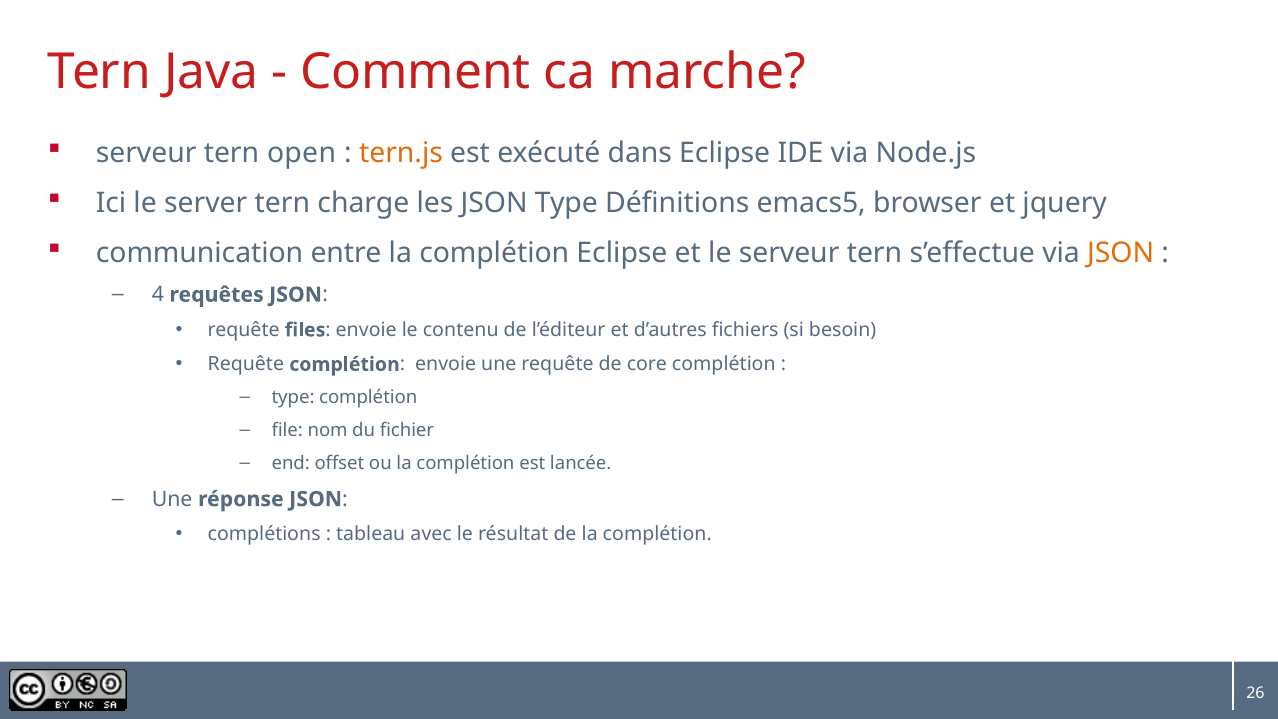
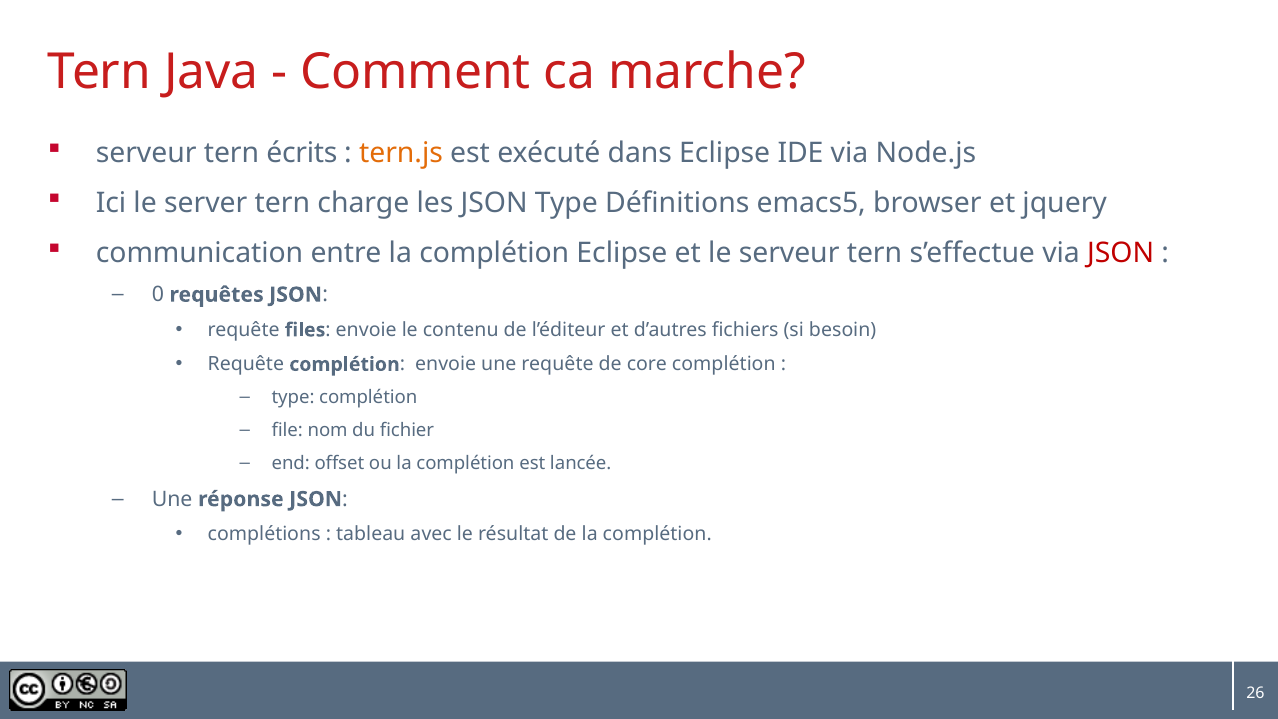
open: open -> écrits
JSON at (1121, 253) colour: orange -> red
4: 4 -> 0
